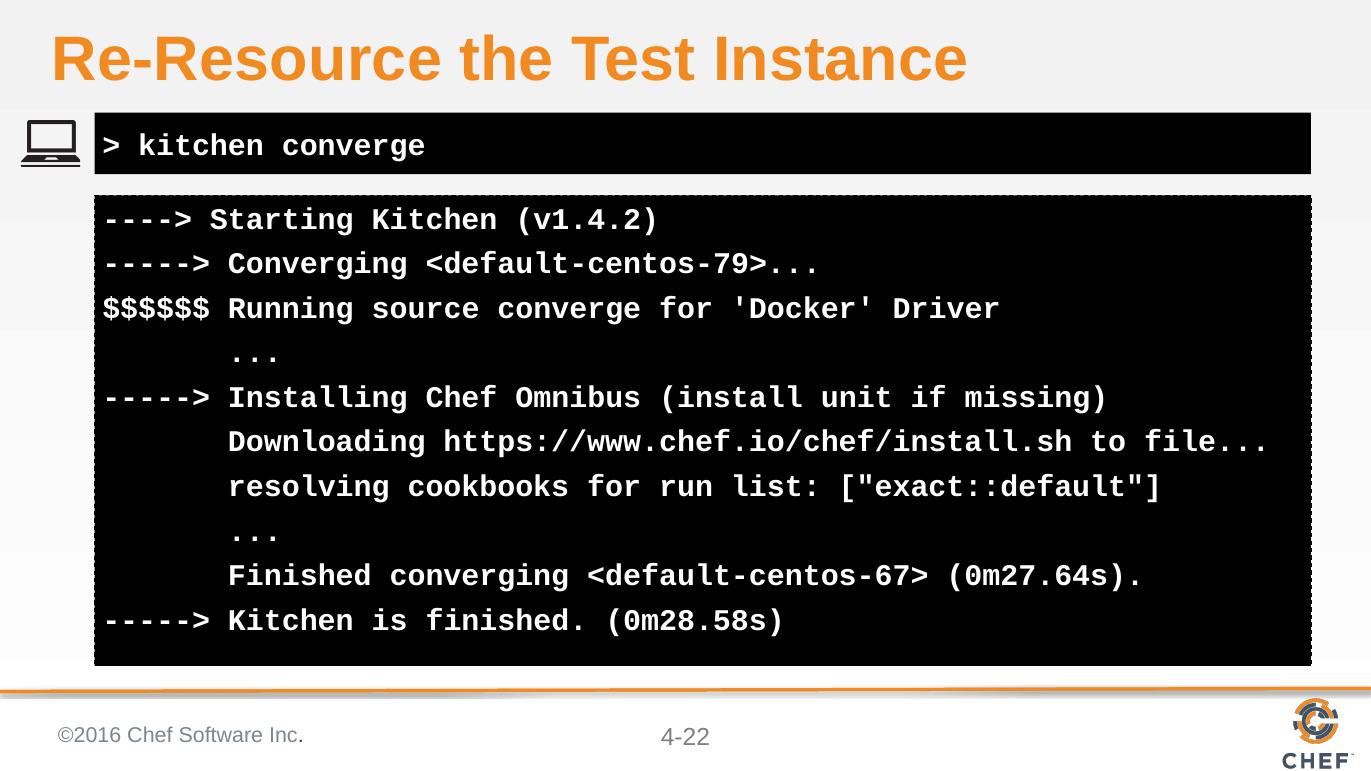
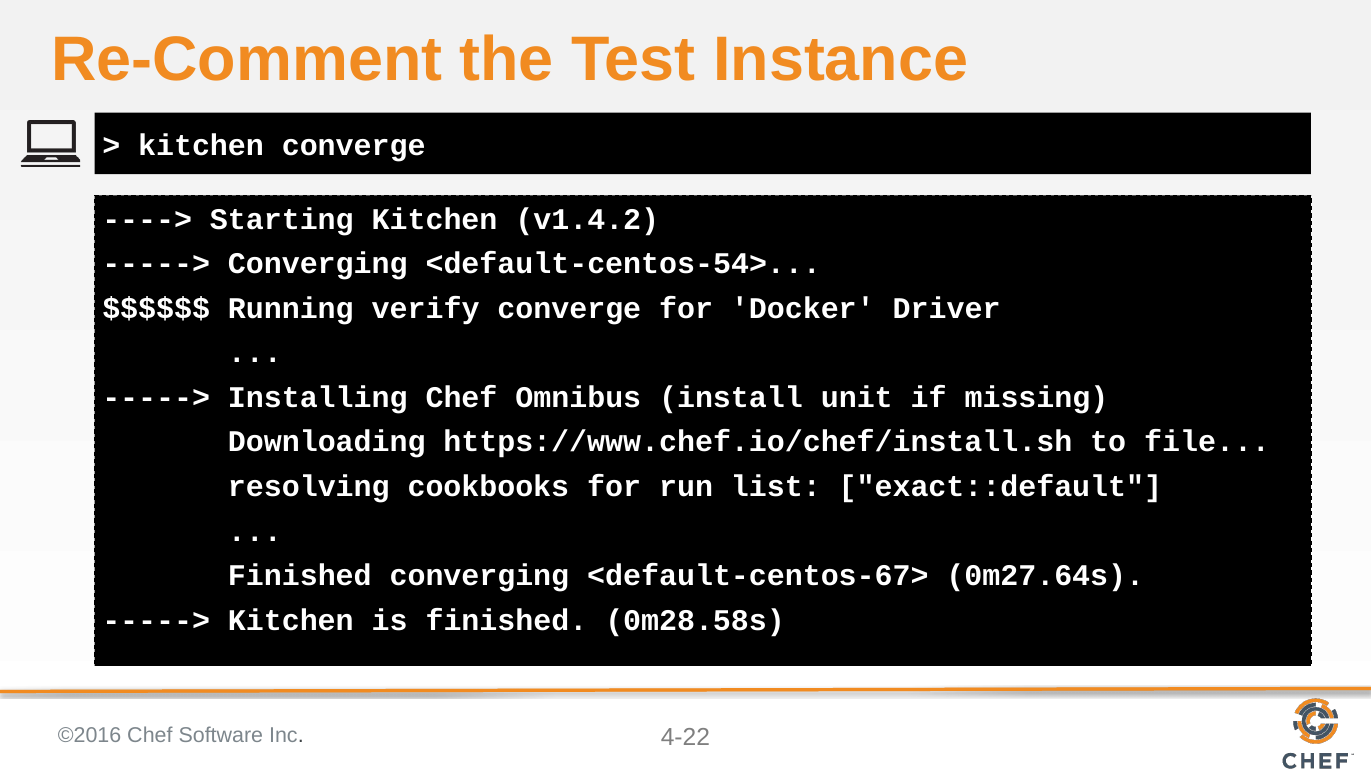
Re-Resource: Re-Resource -> Re-Comment
<default-centos-79>: <default-centos-79> -> <default-centos-54>
source: source -> verify
